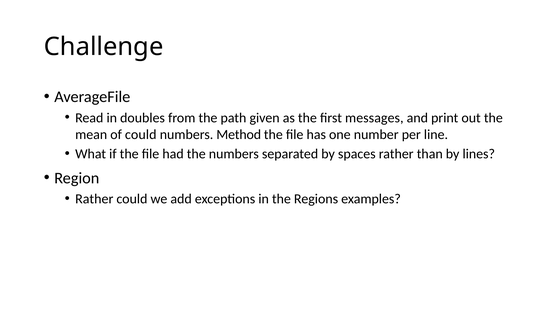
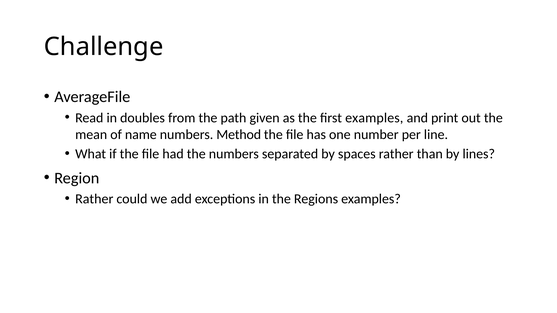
first messages: messages -> examples
of could: could -> name
